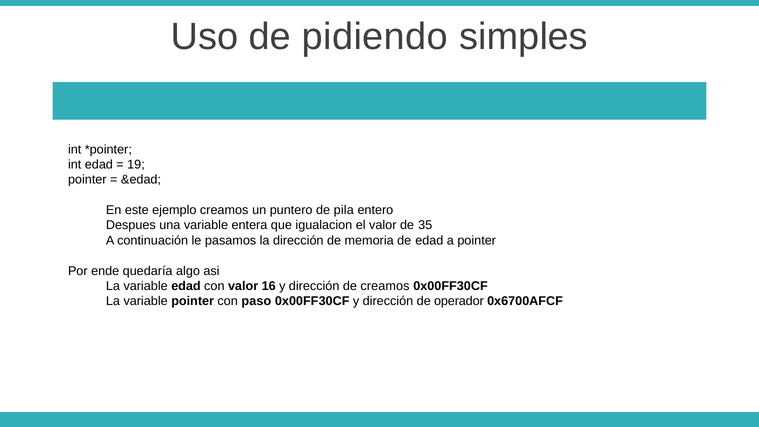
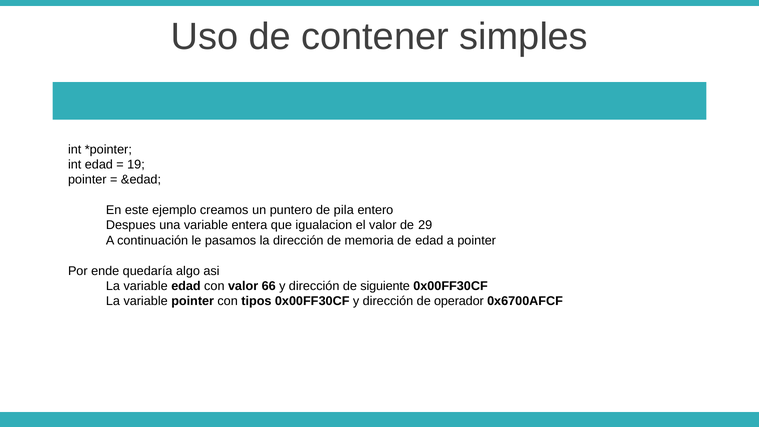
pidiendo: pidiendo -> contener
35: 35 -> 29
16: 16 -> 66
de creamos: creamos -> siguiente
paso: paso -> tipos
